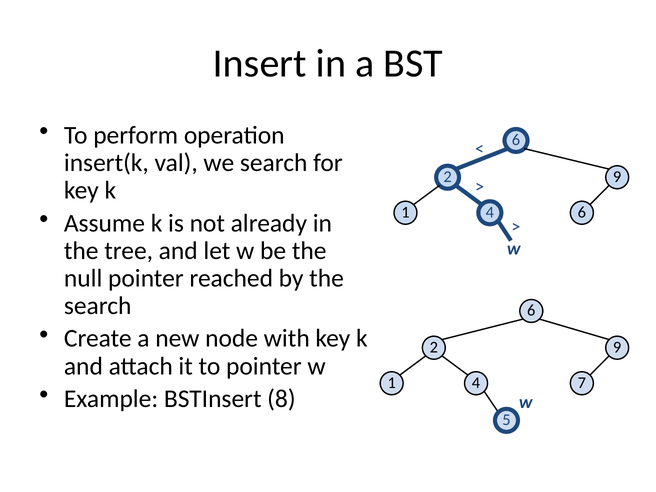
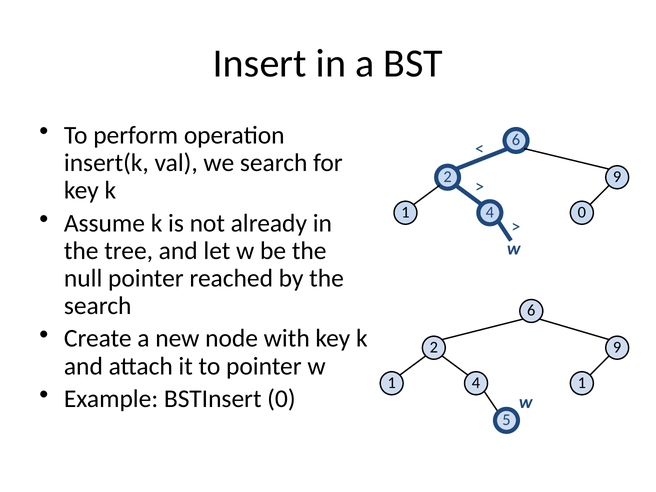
1 6: 6 -> 0
1 7: 7 -> 1
BSTInsert 8: 8 -> 0
